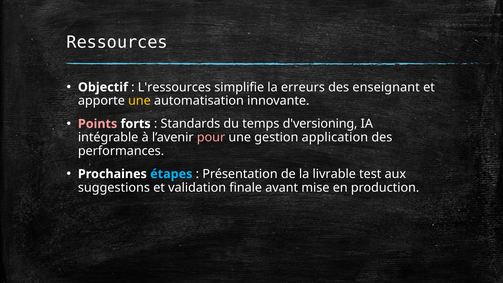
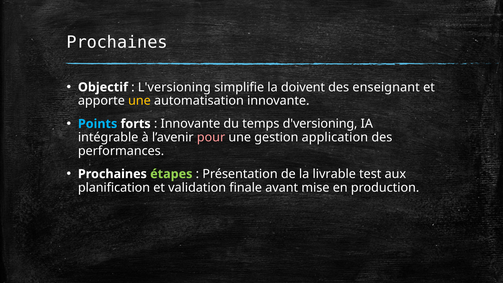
Ressources at (117, 42): Ressources -> Prochaines
L'ressources: L'ressources -> L'versioning
erreurs: erreurs -> doivent
Points colour: pink -> light blue
Standards at (190, 124): Standards -> Innovante
étapes colour: light blue -> light green
suggestions: suggestions -> planification
